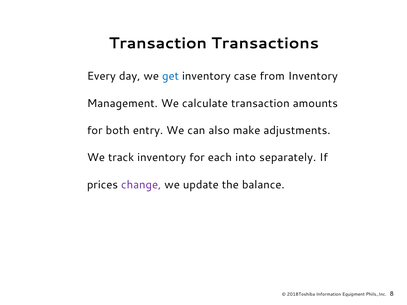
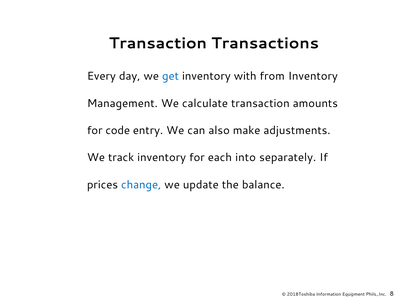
case: case -> with
both: both -> code
change colour: purple -> blue
